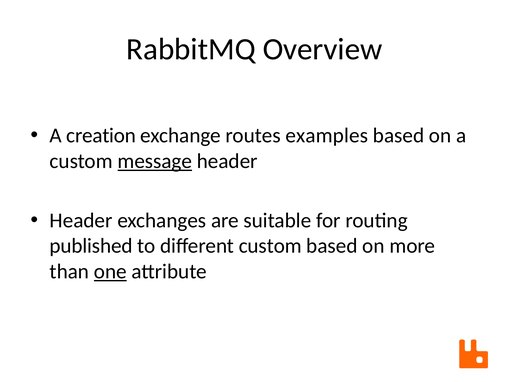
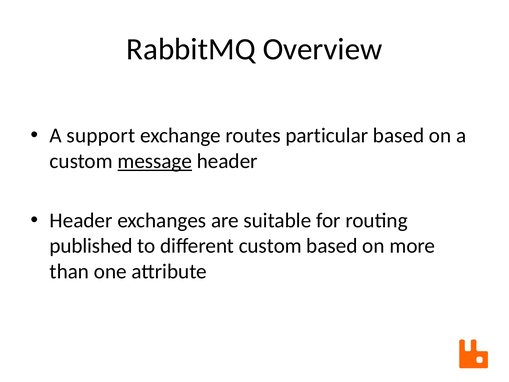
creation: creation -> support
examples: examples -> particular
one underline: present -> none
